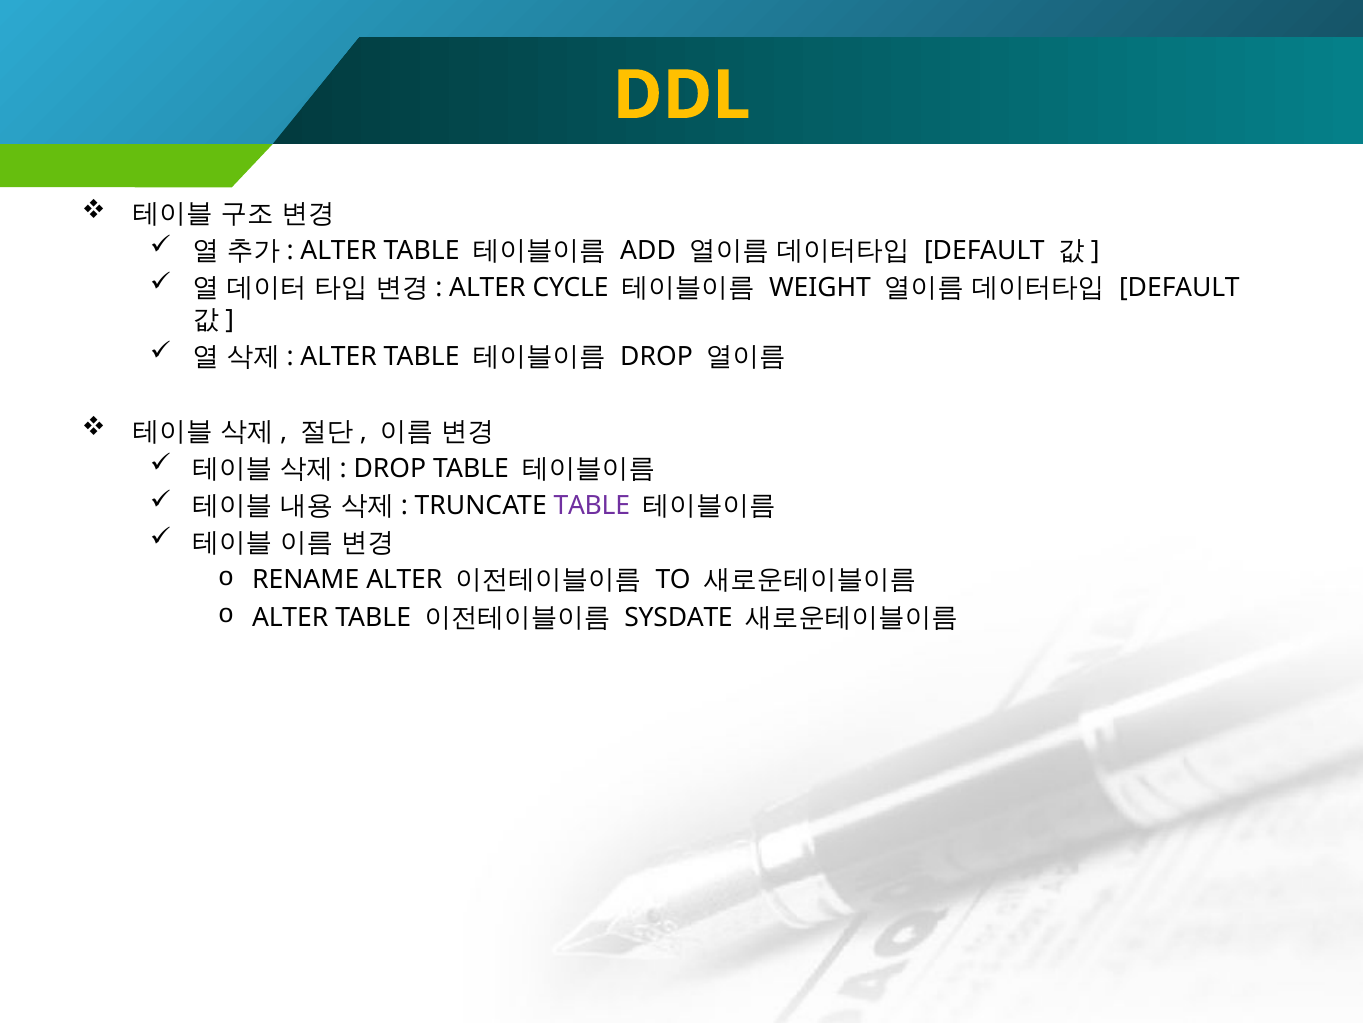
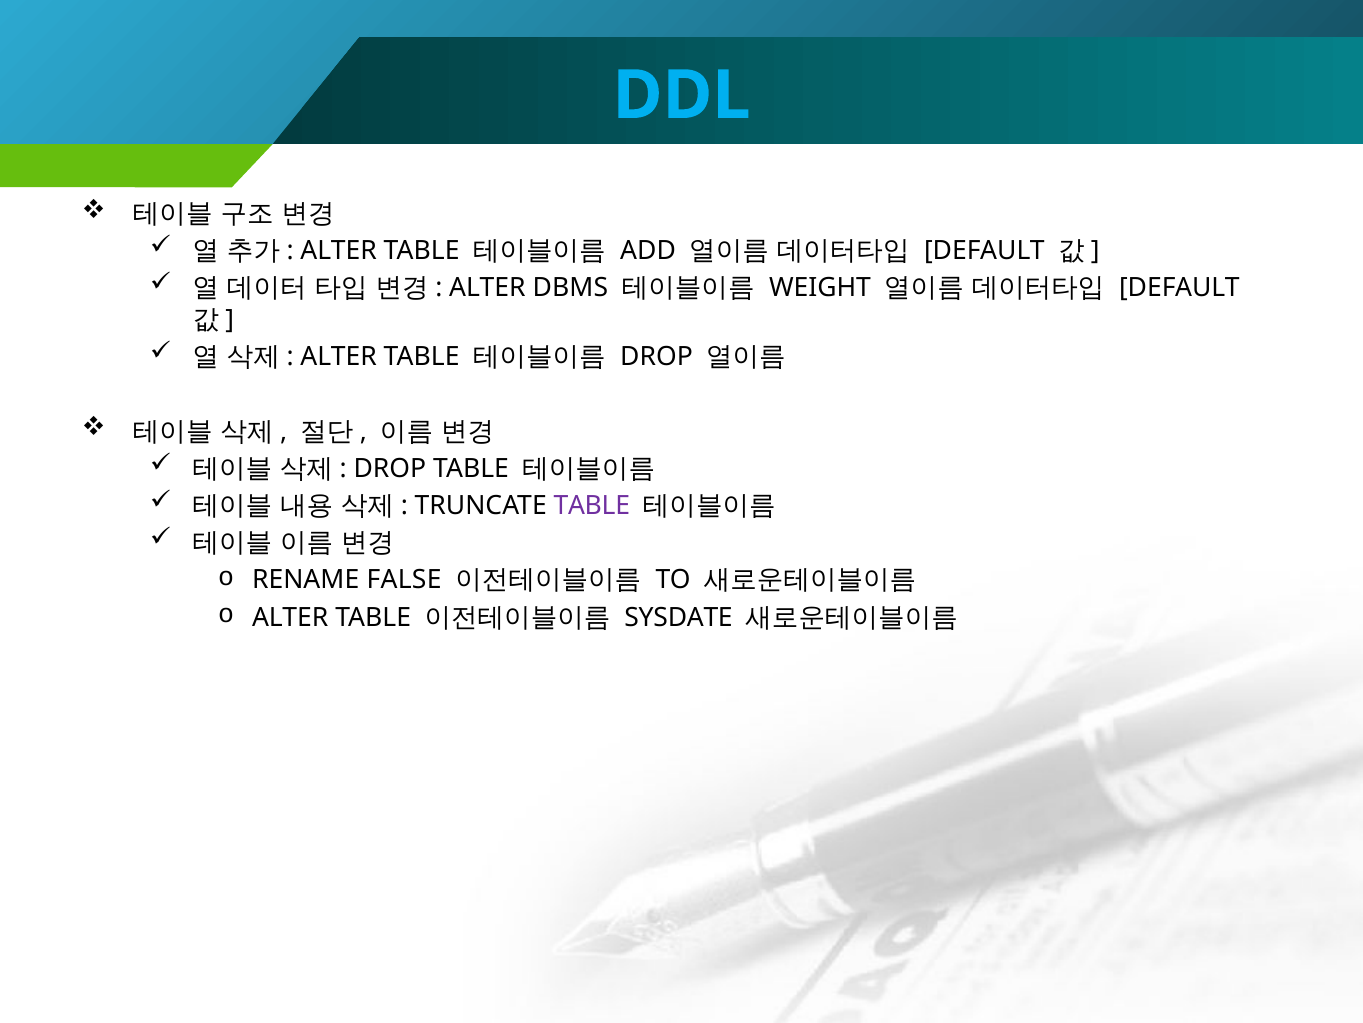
DDL colour: yellow -> light blue
CYCLE: CYCLE -> DBMS
RENAME ALTER: ALTER -> FALSE
